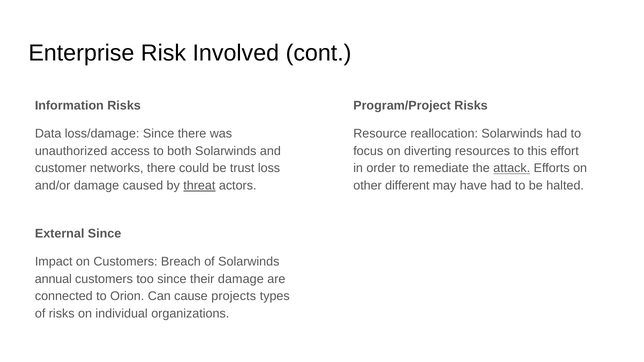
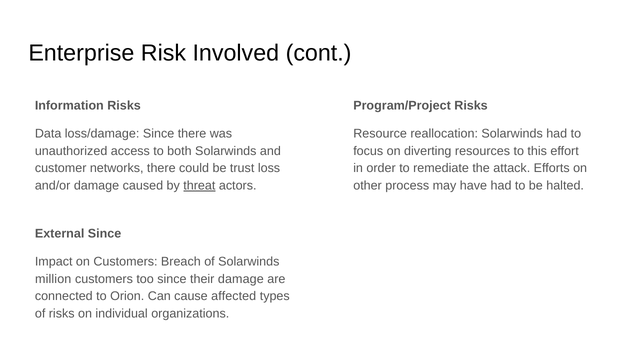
attack underline: present -> none
different: different -> process
annual: annual -> million
projects: projects -> affected
